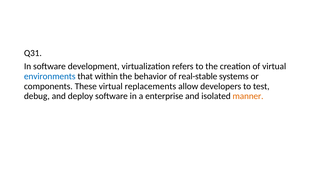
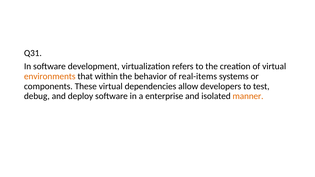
environments colour: blue -> orange
real-stable: real-stable -> real-items
replacements: replacements -> dependencies
